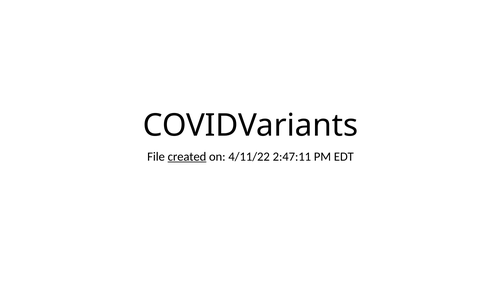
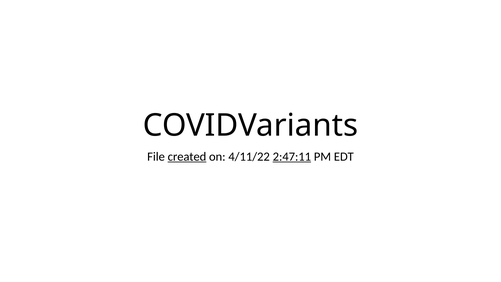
2:47:11 underline: none -> present
